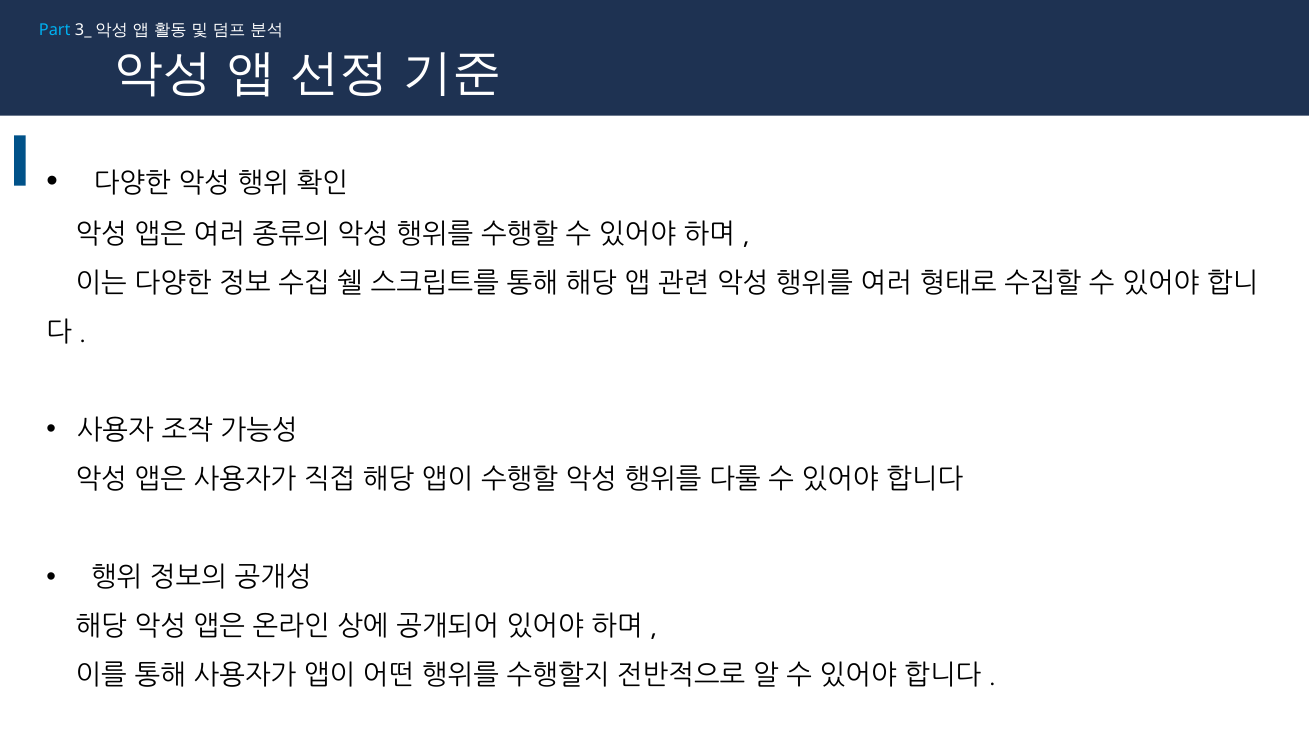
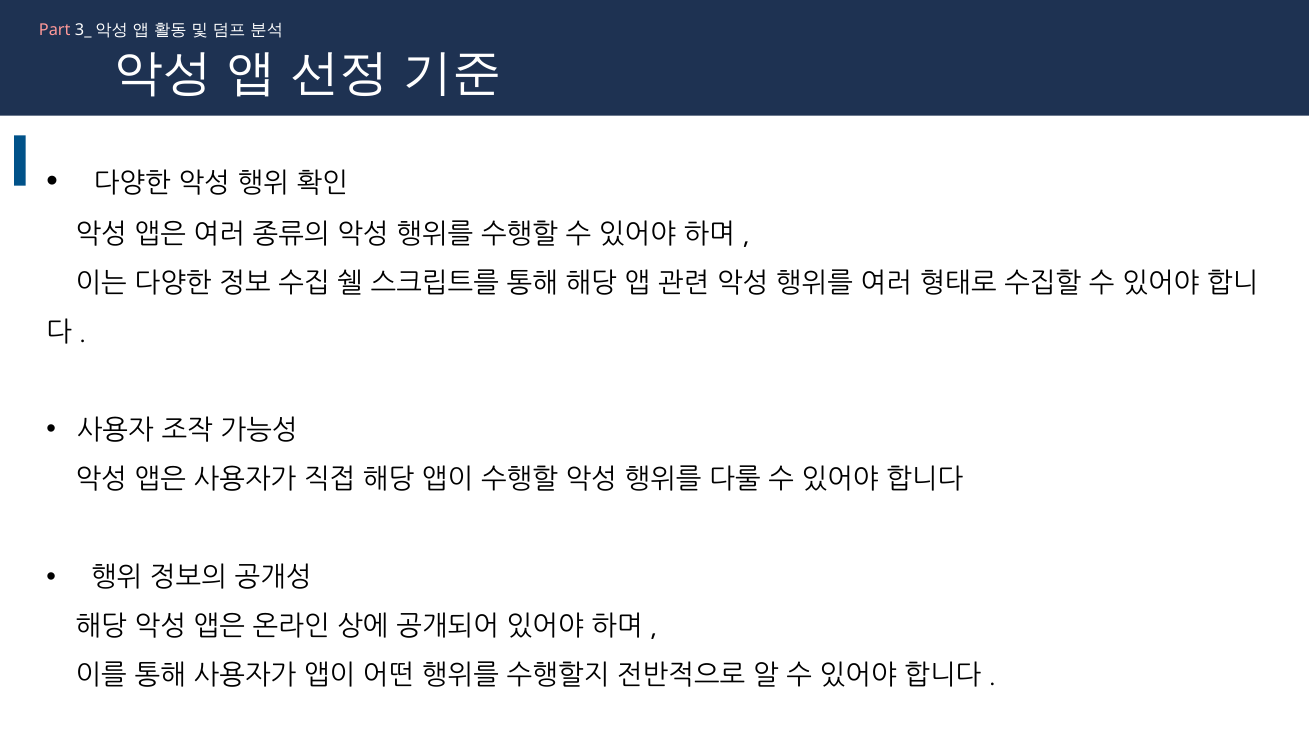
Part colour: light blue -> pink
